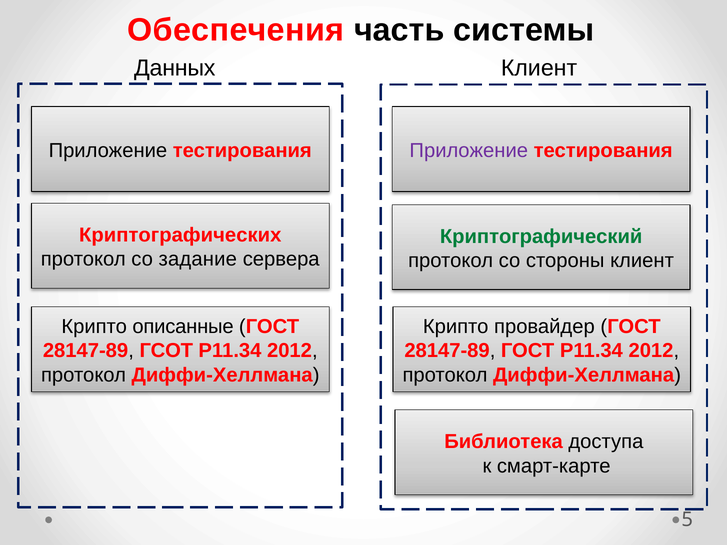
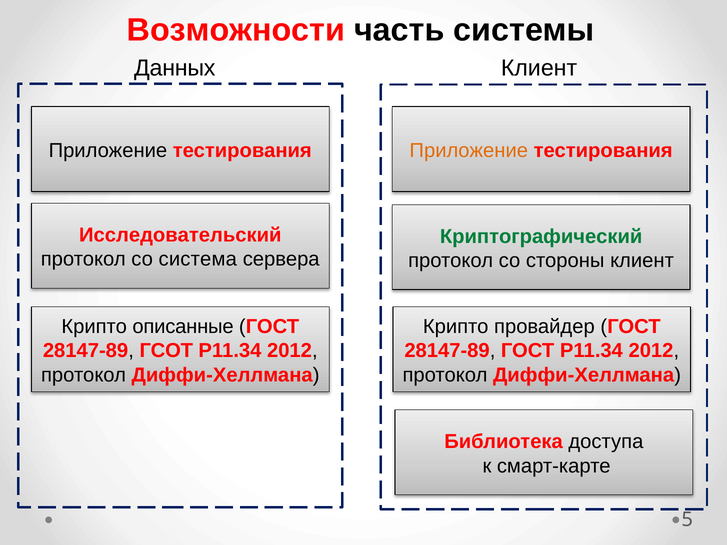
Обеспечения: Обеспечения -> Возможности
Приложение at (469, 150) colour: purple -> orange
Криптографических: Криптографических -> Исследовательский
задание: задание -> система
